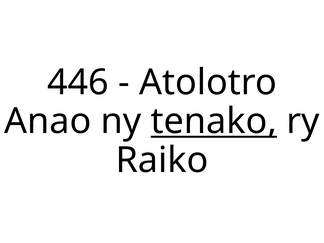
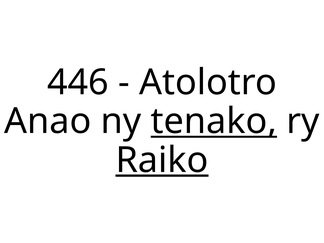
Raiko underline: none -> present
